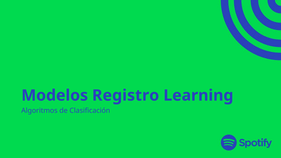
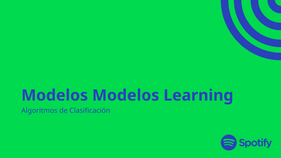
Modelos Registro: Registro -> Modelos
